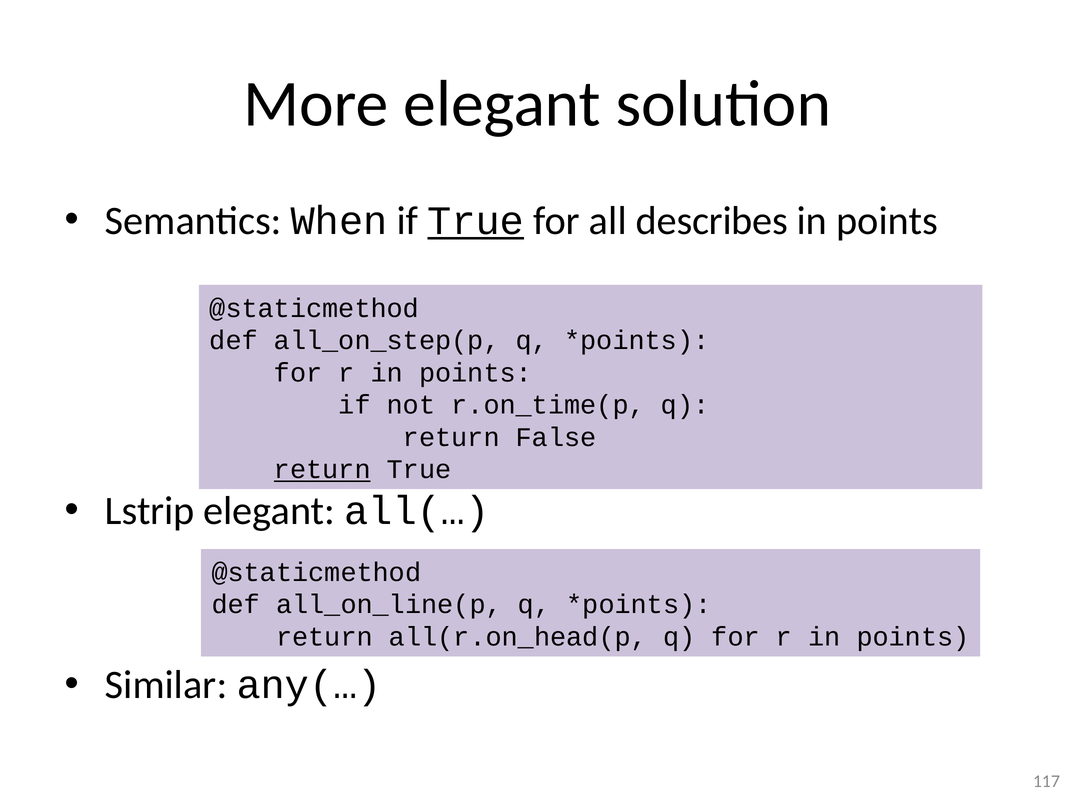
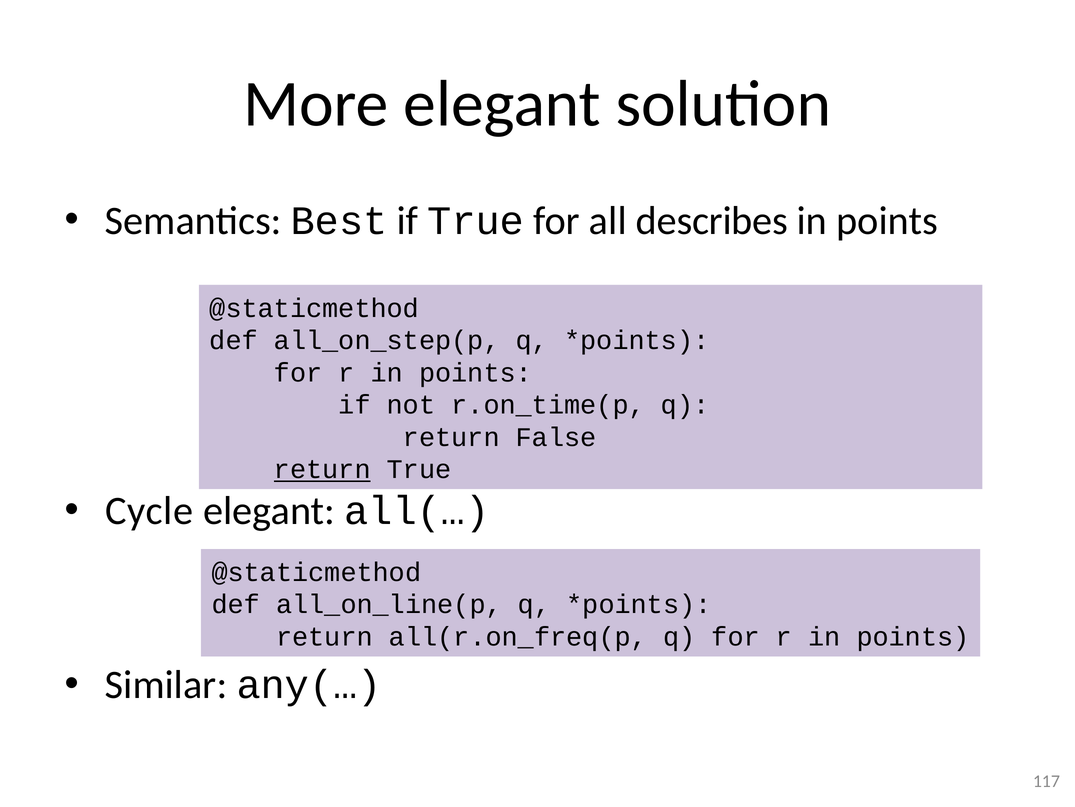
When: When -> Best
True at (476, 221) underline: present -> none
Lstrip: Lstrip -> Cycle
all(r.on_head(p: all(r.on_head(p -> all(r.on_freq(p
